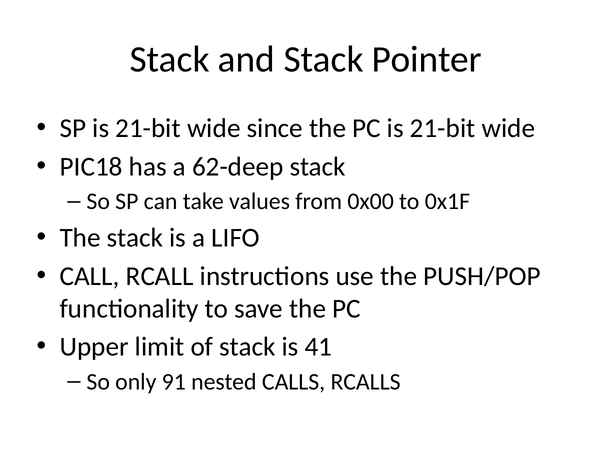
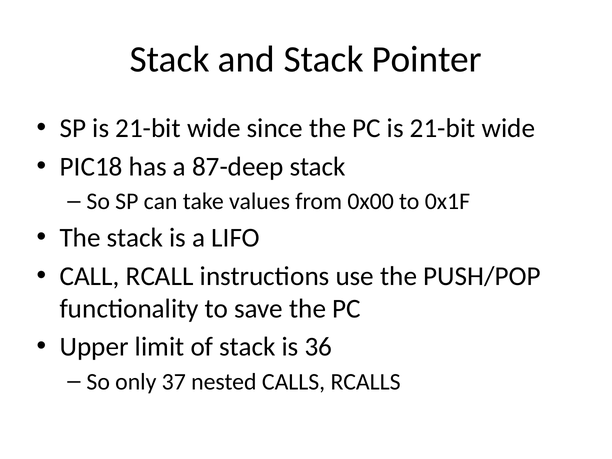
62-deep: 62-deep -> 87-deep
41: 41 -> 36
91: 91 -> 37
